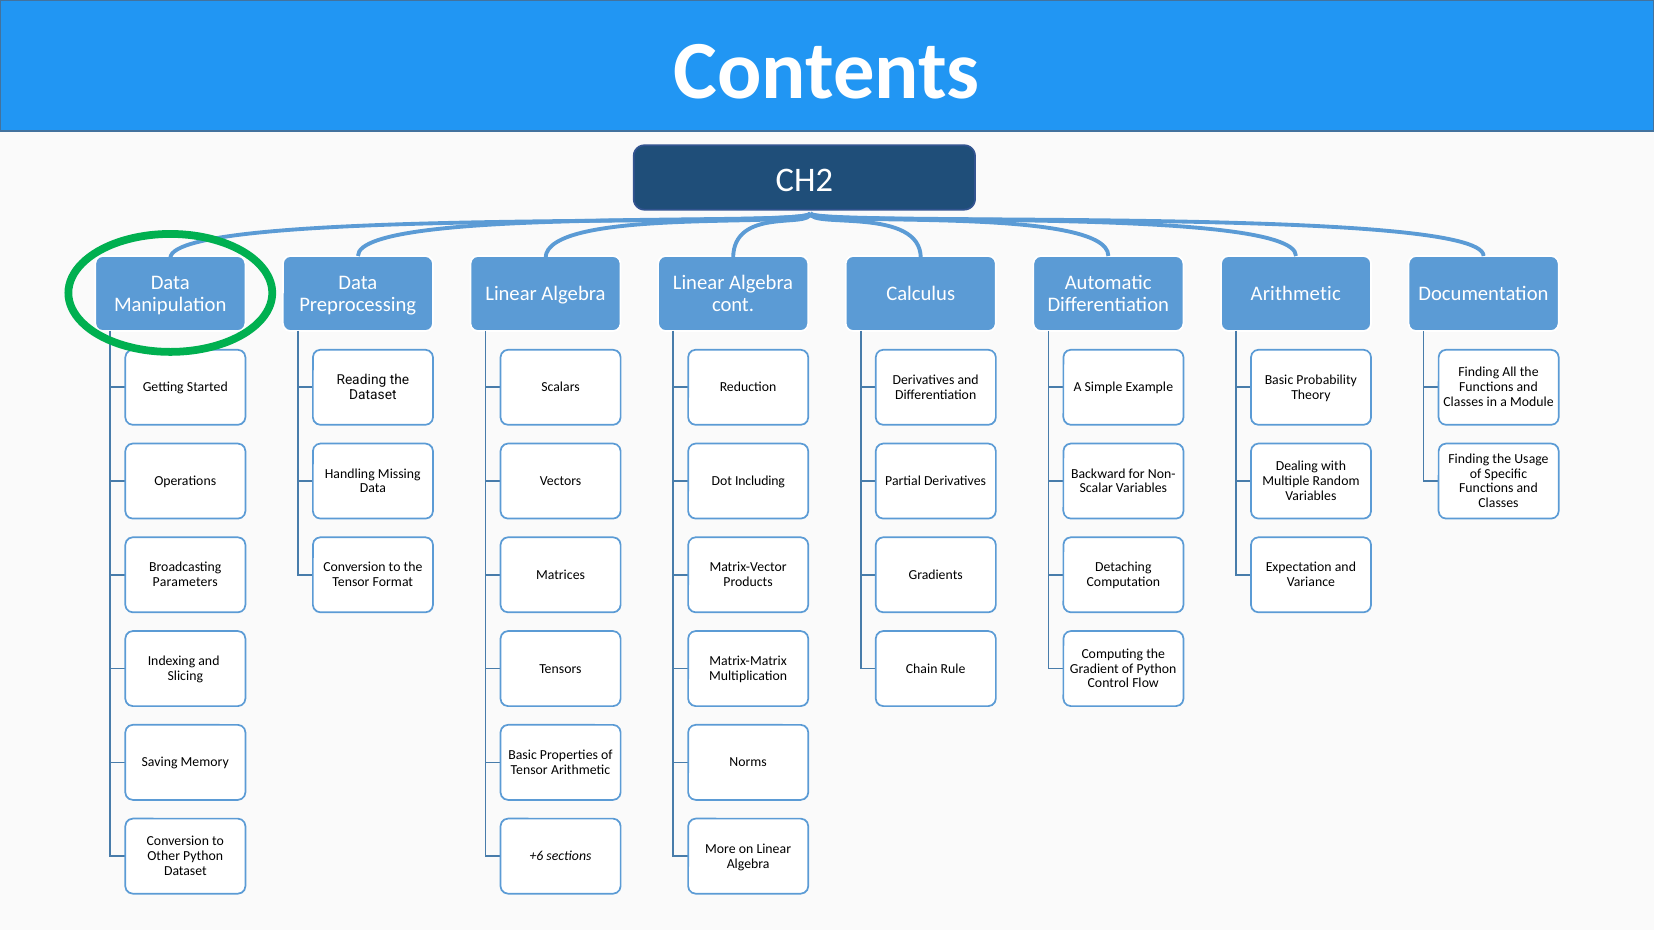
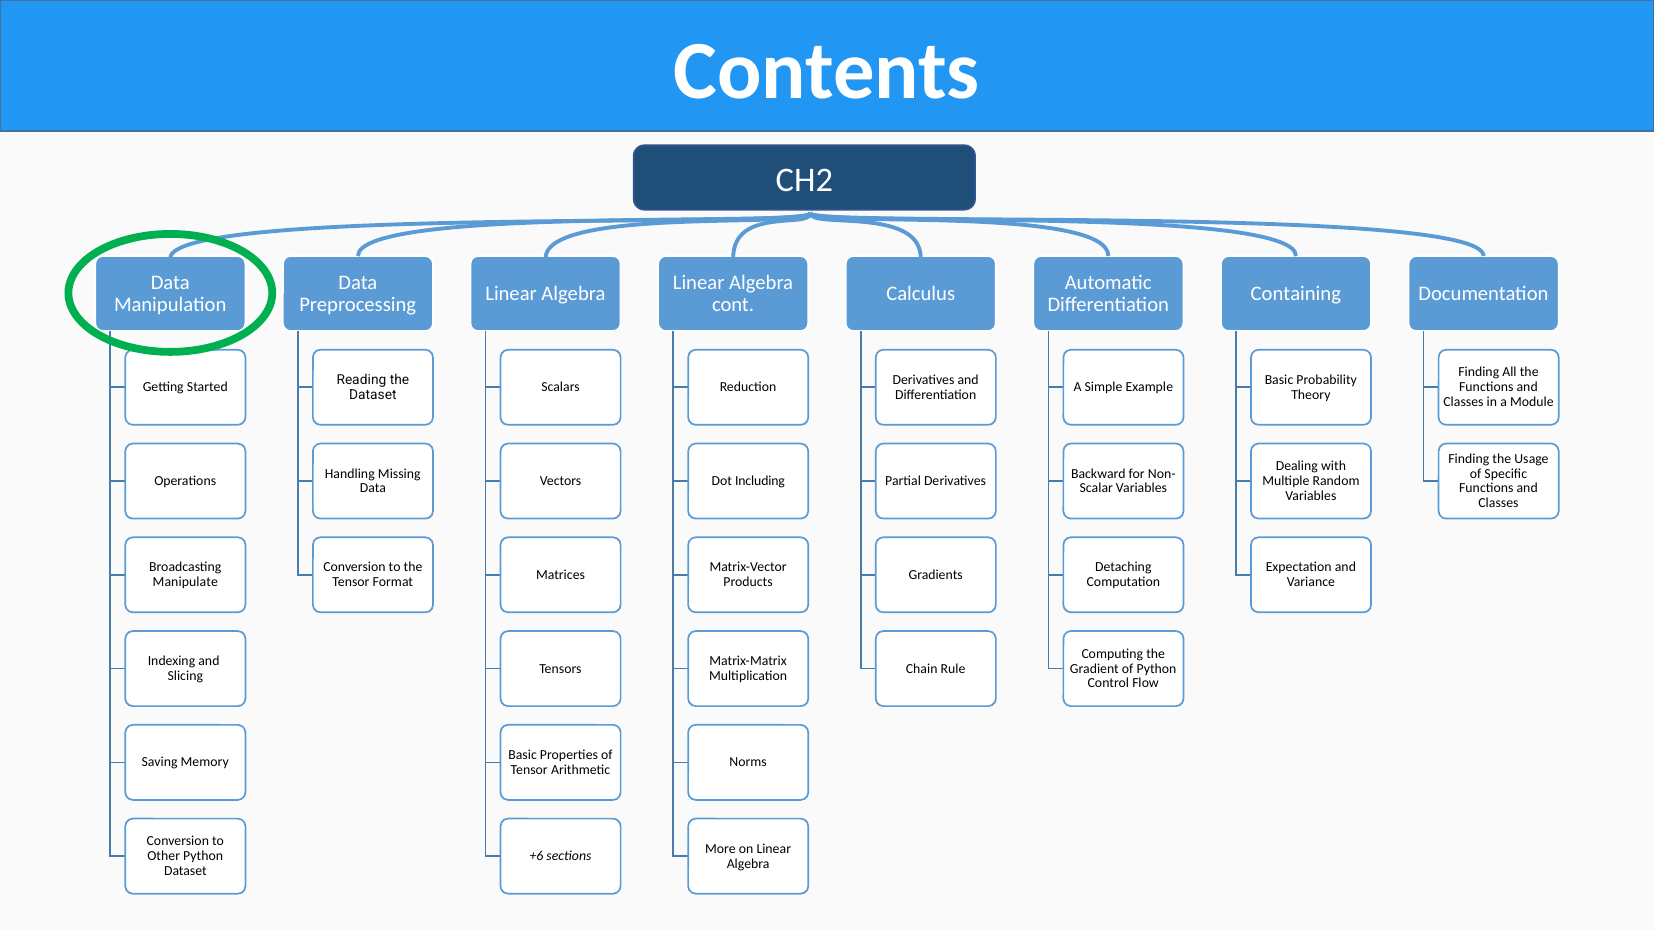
Arithmetic at (1296, 294): Arithmetic -> Containing
Parameters: Parameters -> Manipulate
